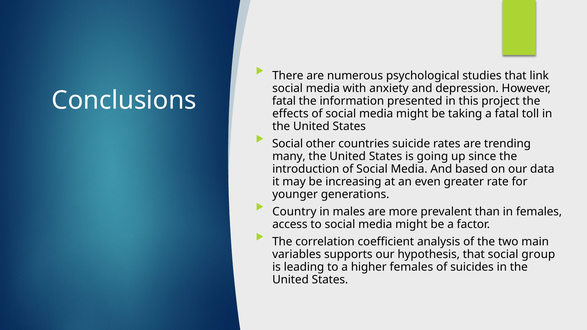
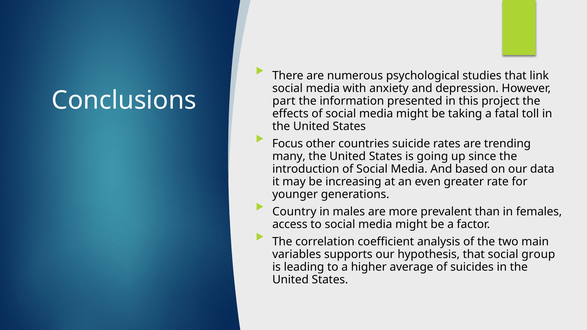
fatal at (284, 101): fatal -> part
Social at (288, 144): Social -> Focus
higher females: females -> average
